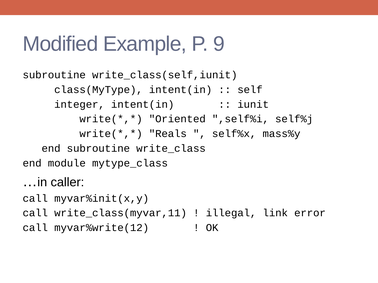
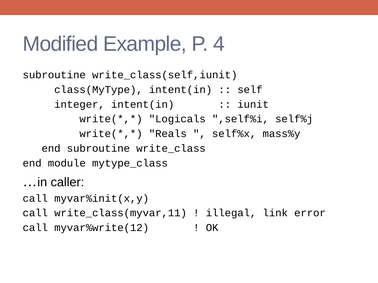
9: 9 -> 4
Oriented: Oriented -> Logicals
